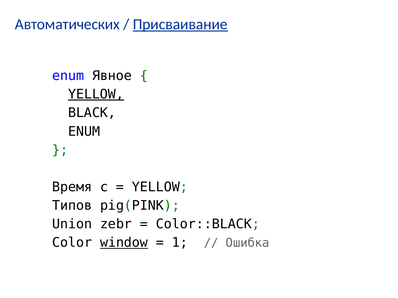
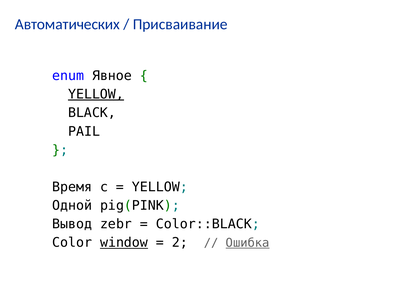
Присваивание underline: present -> none
ENUM at (84, 132): ENUM -> PAIL
Типов: Типов -> Одной
Union: Union -> Вывод
1: 1 -> 2
Ошибка underline: none -> present
